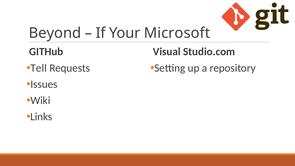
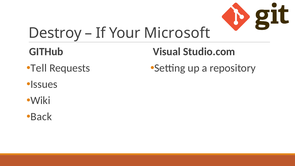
Beyond: Beyond -> Destroy
Links: Links -> Back
